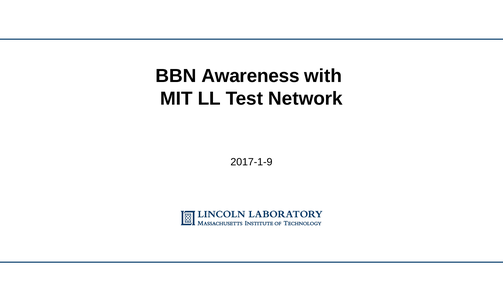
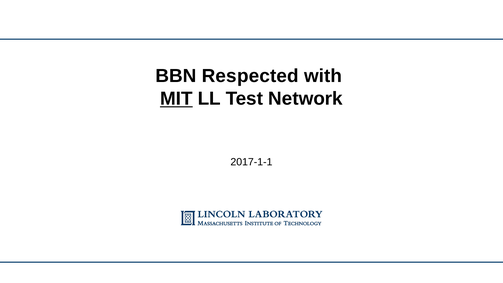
Awareness: Awareness -> Respected
MIT underline: none -> present
2017-1-9: 2017-1-9 -> 2017-1-1
